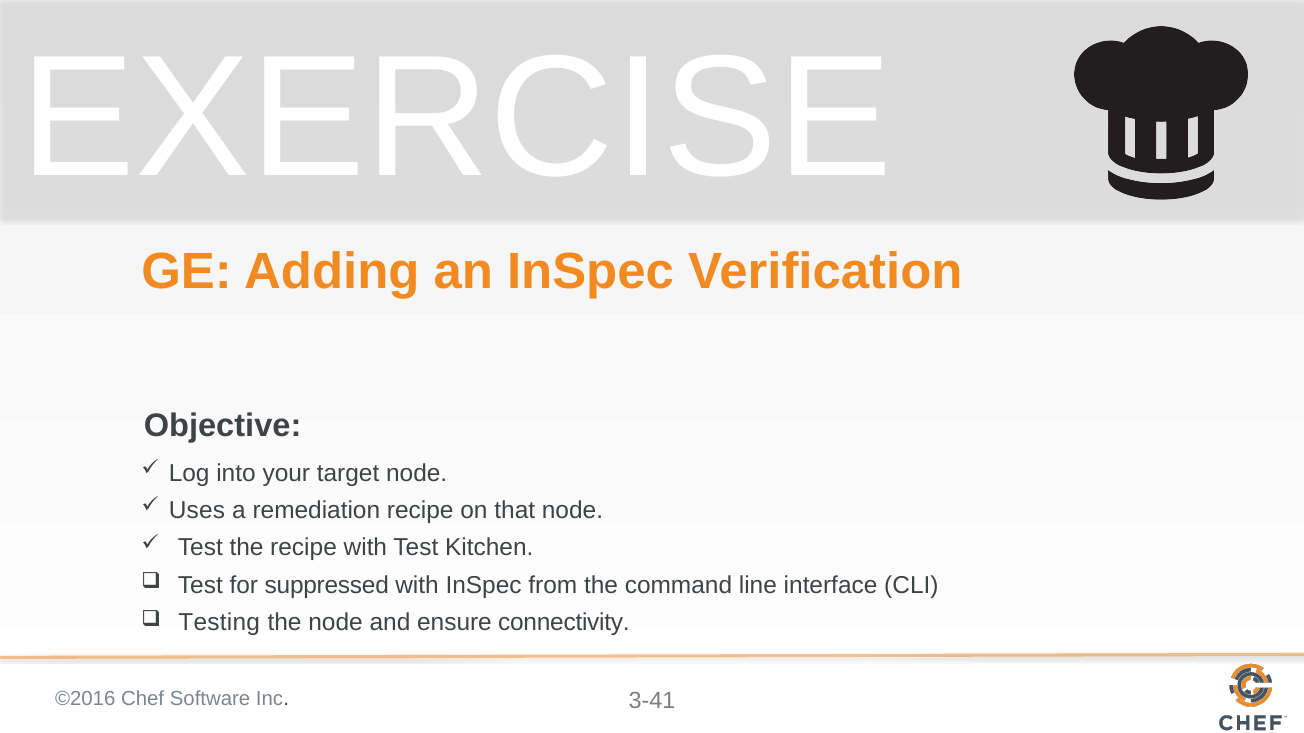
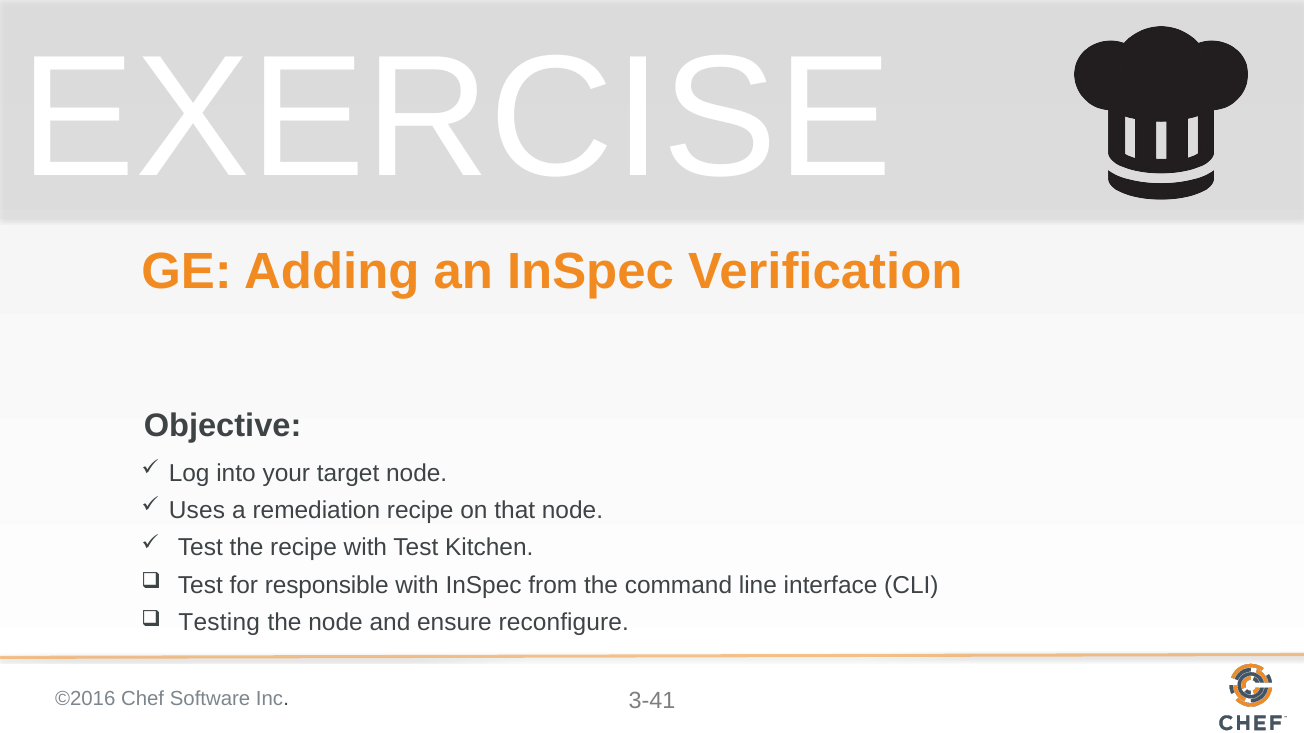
suppressed: suppressed -> responsible
connectivity: connectivity -> reconfigure
